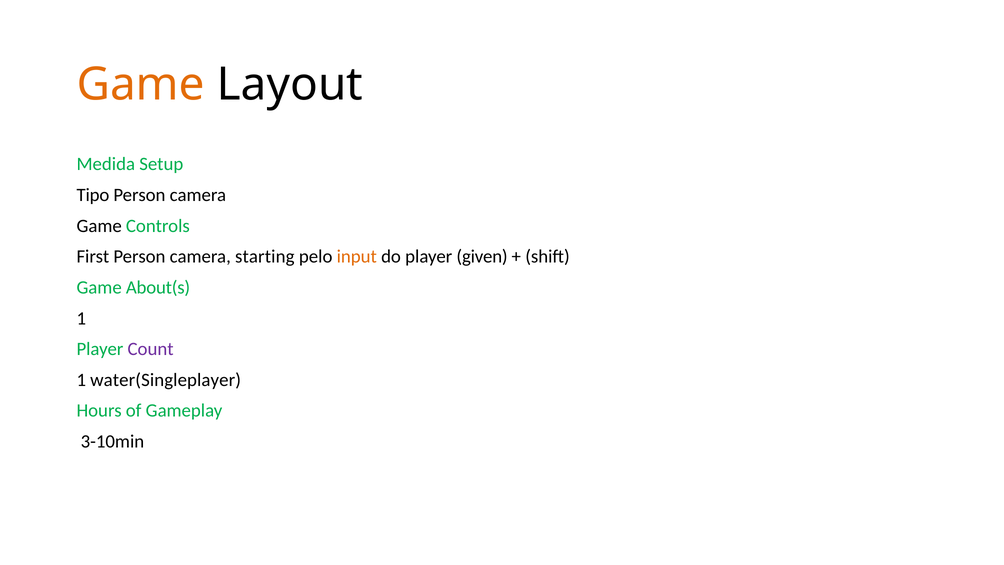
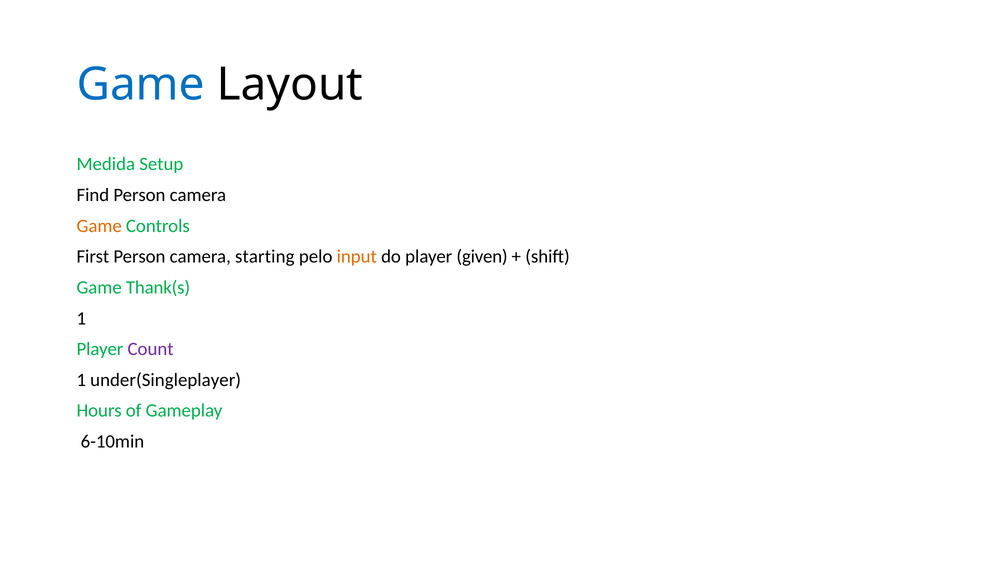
Game at (141, 84) colour: orange -> blue
Tipo: Tipo -> Find
Game at (99, 226) colour: black -> orange
About(s: About(s -> Thank(s
water(Singleplayer: water(Singleplayer -> under(Singleplayer
3-10min: 3-10min -> 6-10min
